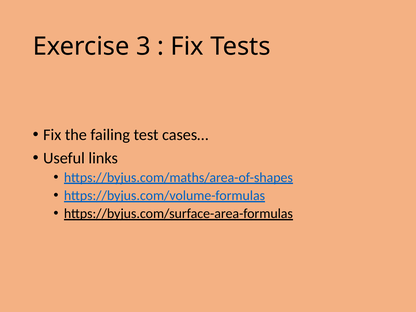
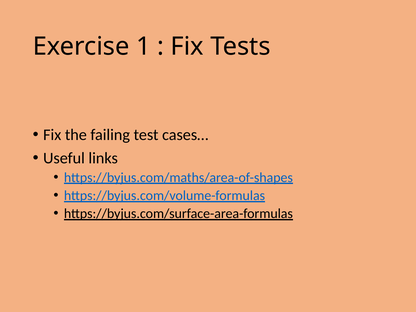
3: 3 -> 1
